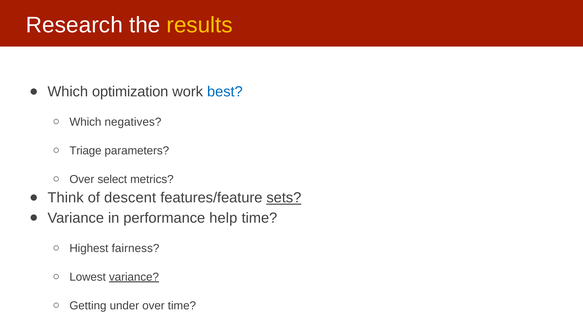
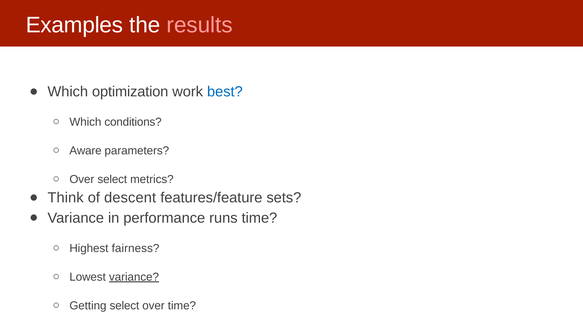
Research: Research -> Examples
results colour: yellow -> pink
negatives: negatives -> conditions
Triage: Triage -> Aware
sets underline: present -> none
help: help -> runs
Getting under: under -> select
